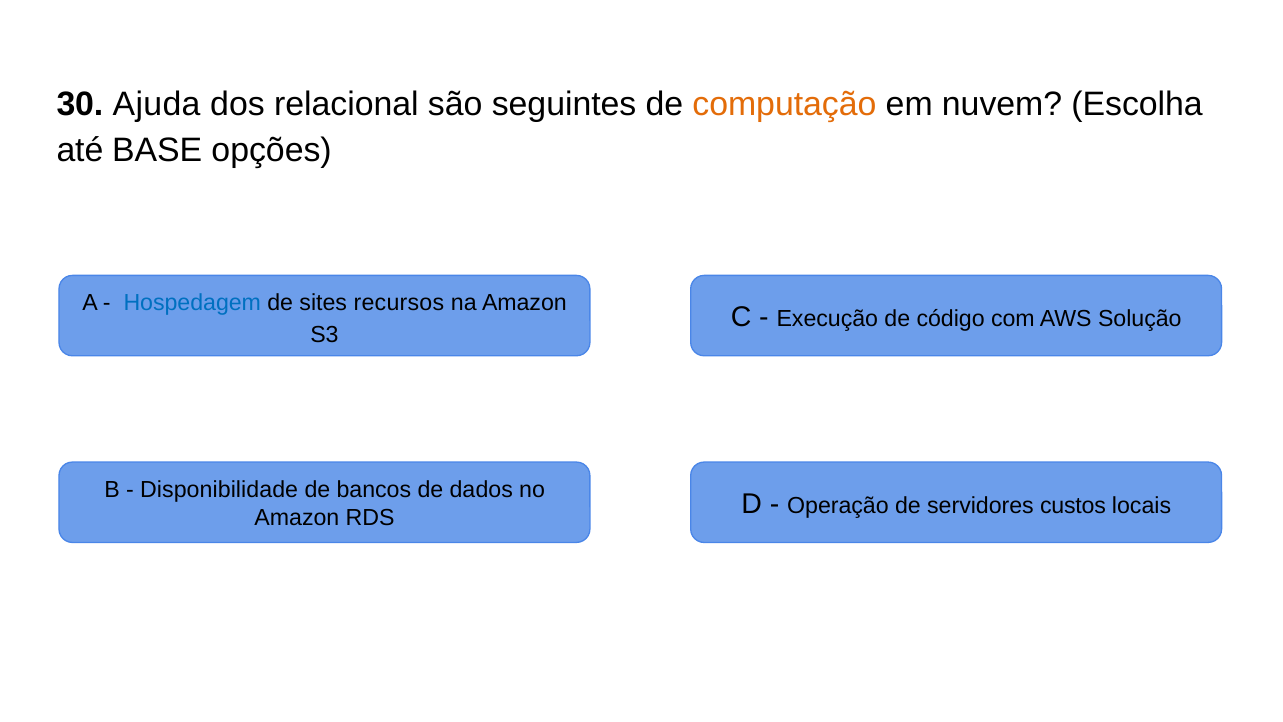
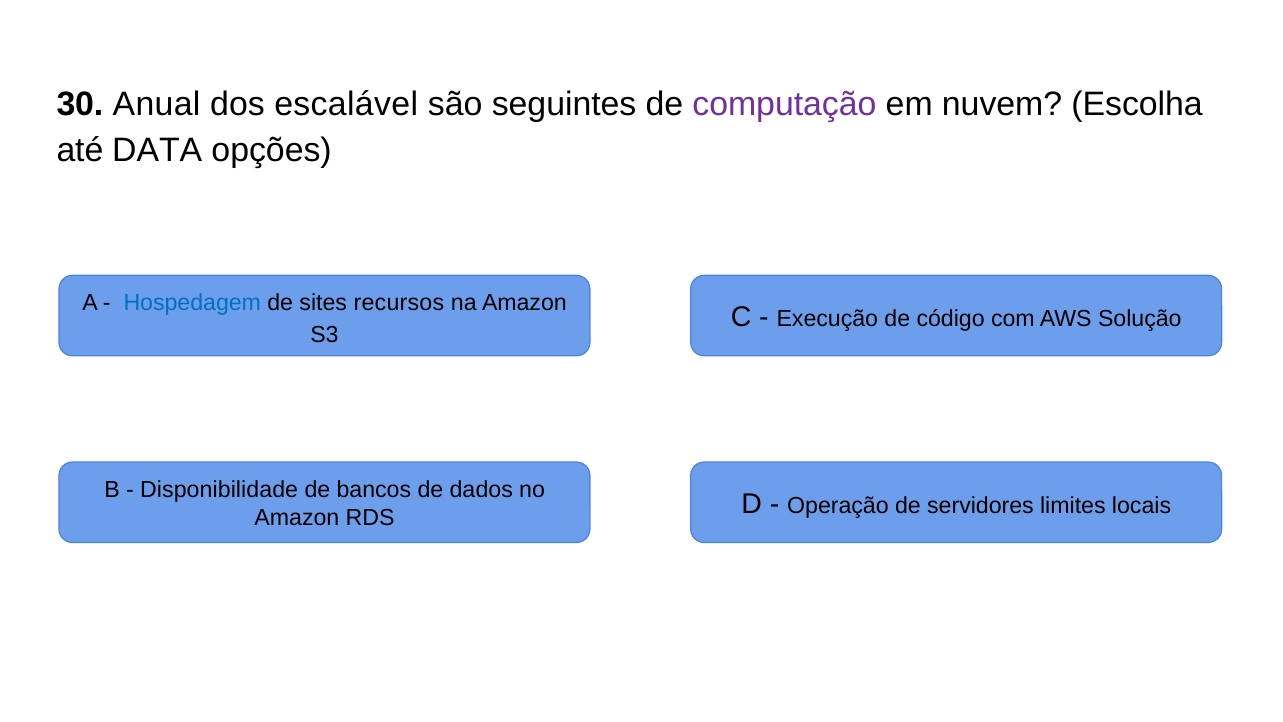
Ajuda: Ajuda -> Anual
relacional: relacional -> escalável
computação colour: orange -> purple
BASE: BASE -> DATA
custos: custos -> limites
